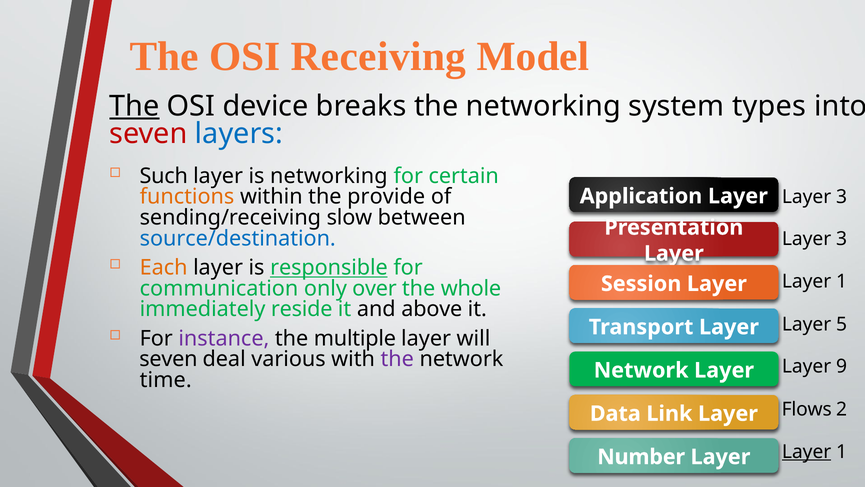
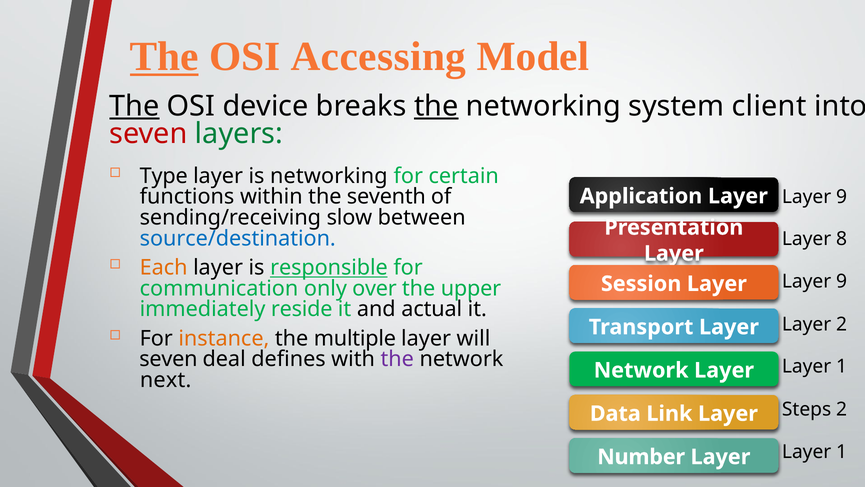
The at (164, 57) underline: none -> present
Receiving: Receiving -> Accessing
the at (436, 106) underline: none -> present
types: types -> client
layers colour: blue -> green
Such: Such -> Type
functions colour: orange -> black
provide: provide -> seventh
3 at (842, 197): 3 -> 9
3 at (842, 239): 3 -> 8
1 at (842, 281): 1 -> 9
whole: whole -> upper
above: above -> actual
Layer 5: 5 -> 2
instance colour: purple -> orange
various: various -> defines
9 at (842, 366): 9 -> 1
time: time -> next
Flows: Flows -> Steps
Layer at (807, 451) underline: present -> none
